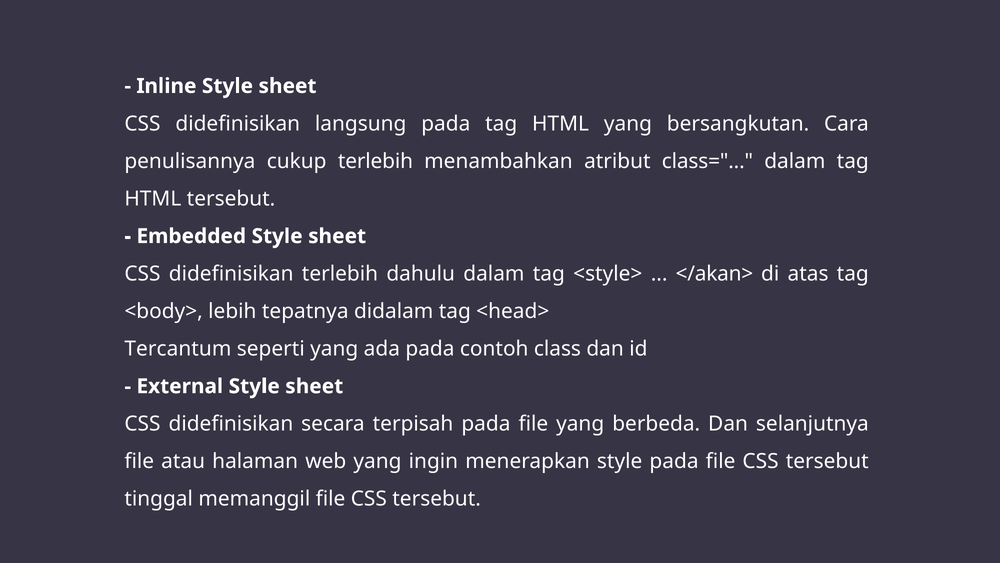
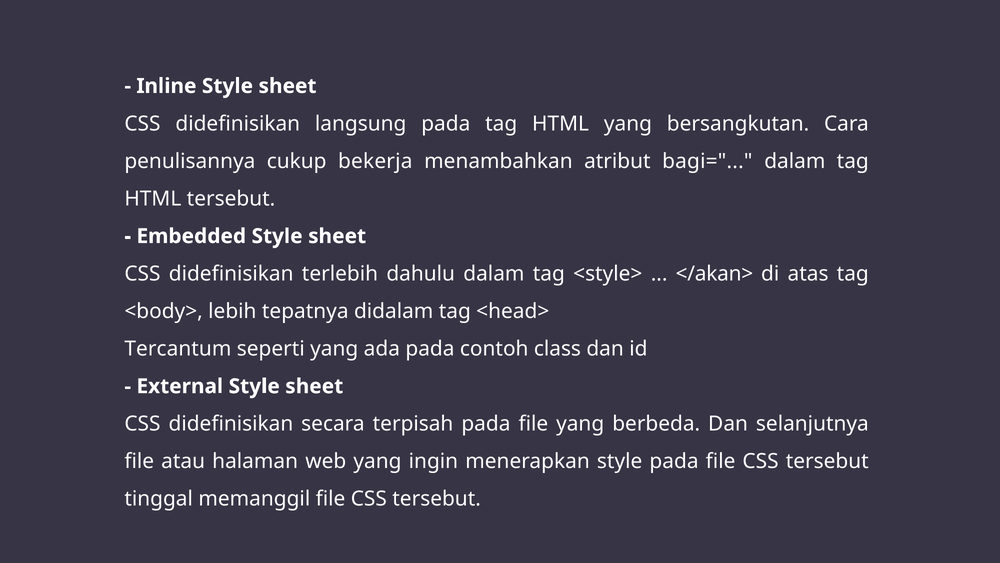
cukup terlebih: terlebih -> bekerja
class=: class= -> bagi=
